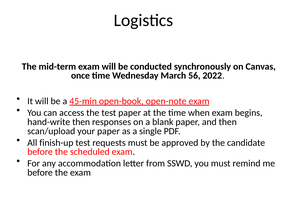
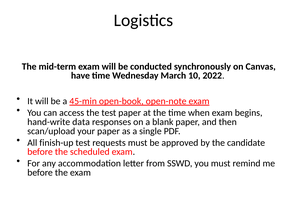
once: once -> have
56: 56 -> 10
hand-write then: then -> data
